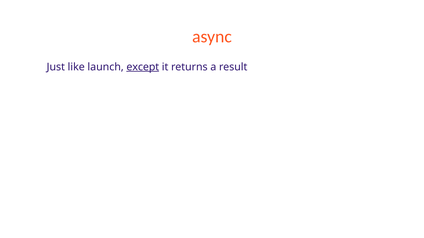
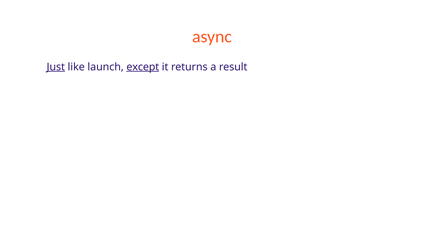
Just underline: none -> present
